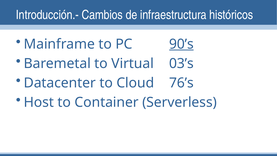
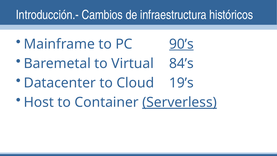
03’s: 03’s -> 84’s
76’s: 76’s -> 19’s
Serverless underline: none -> present
